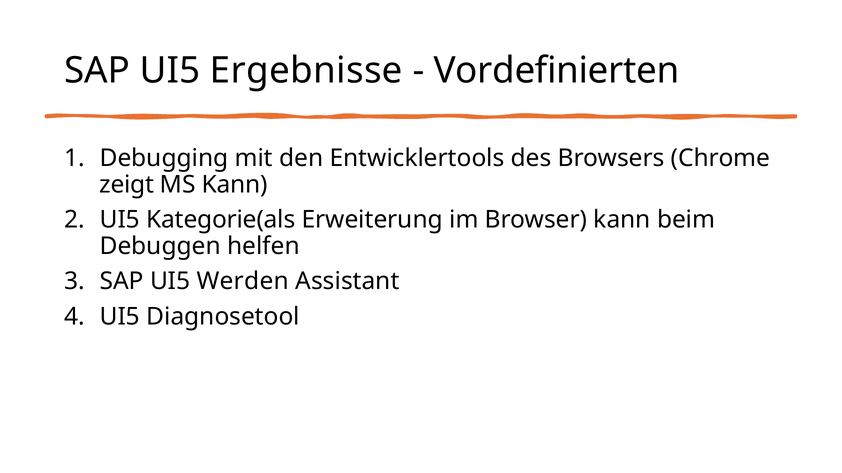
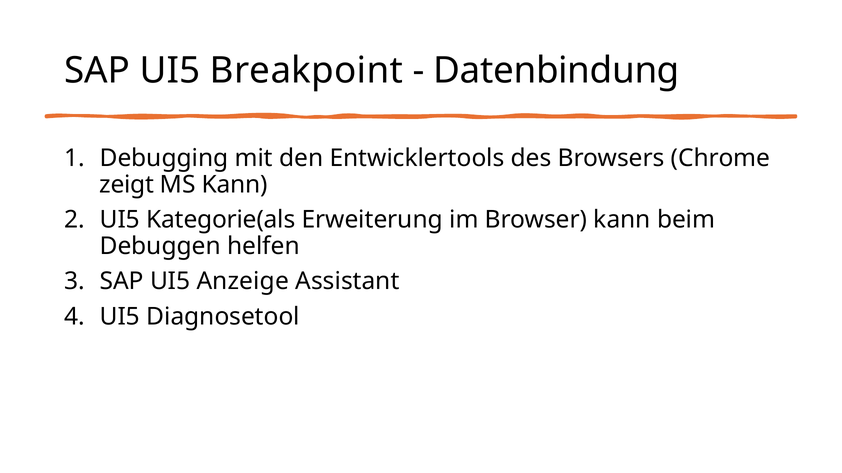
Ergebnisse: Ergebnisse -> Breakpoint
Vordefinierten: Vordefinierten -> Datenbindung
Werden: Werden -> Anzeige
